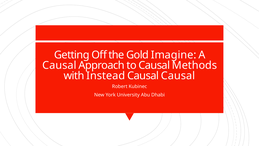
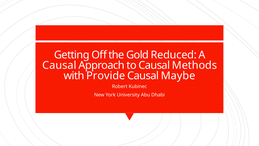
Imagine: Imagine -> Reduced
Instead: Instead -> Provide
Causal Causal: Causal -> Maybe
